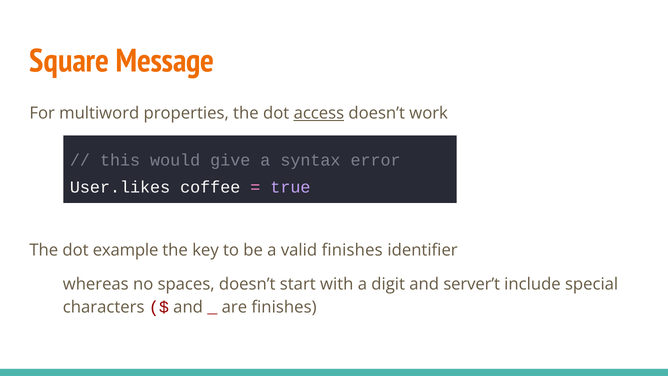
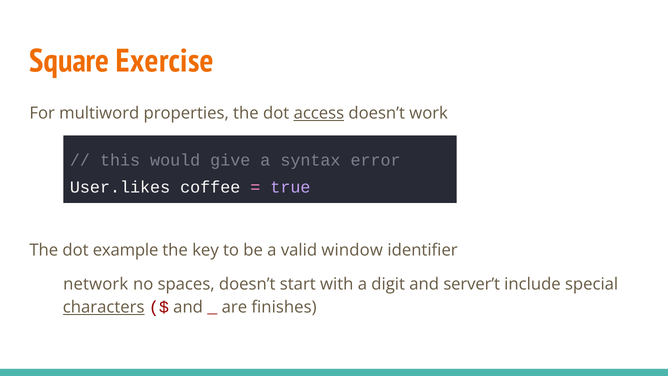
Message: Message -> Exercise
valid finishes: finishes -> window
whereas: whereas -> network
characters underline: none -> present
